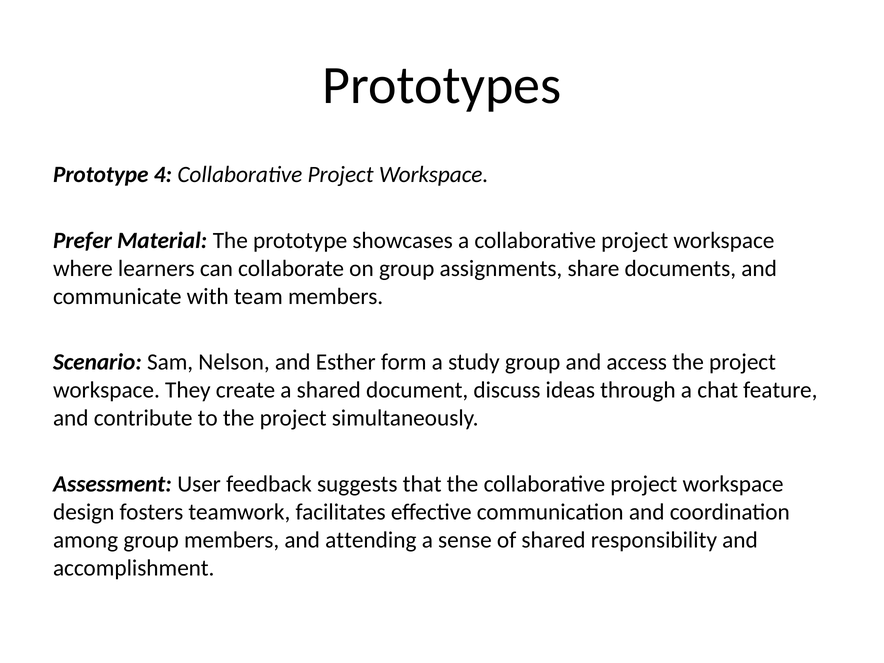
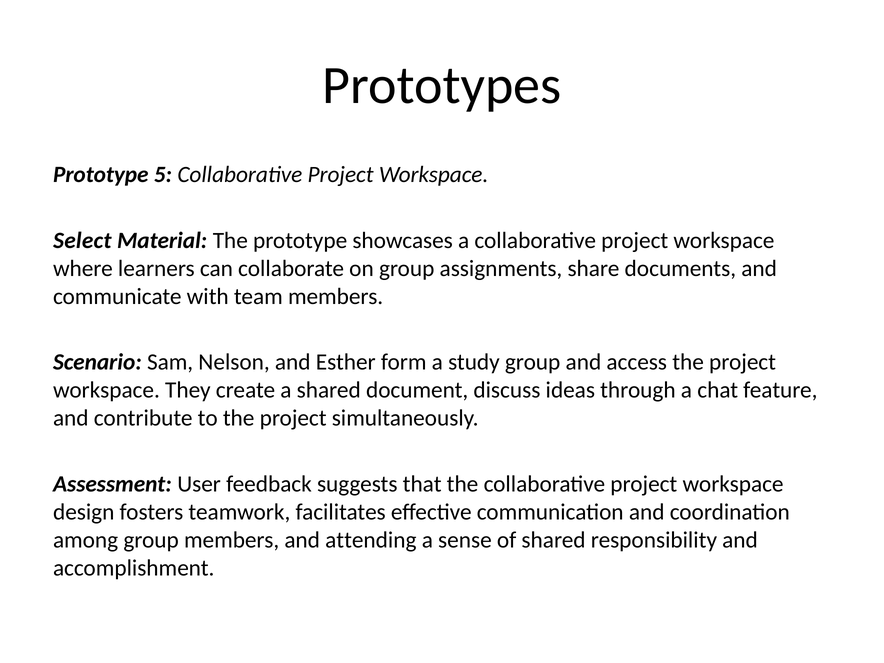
4: 4 -> 5
Prefer: Prefer -> Select
